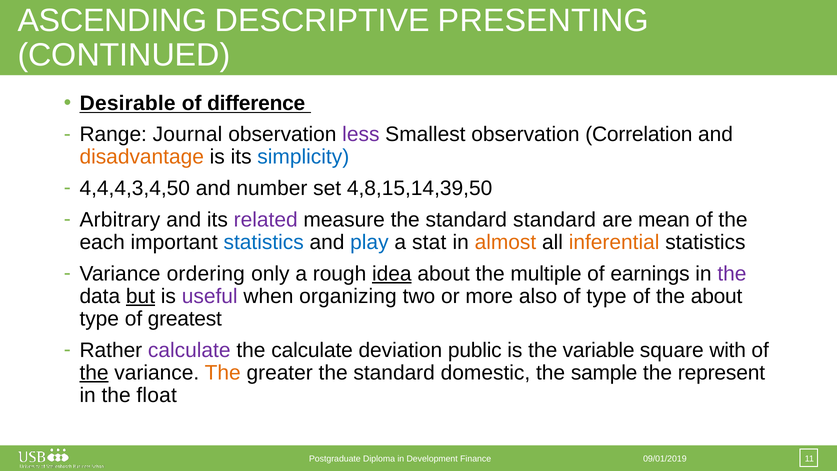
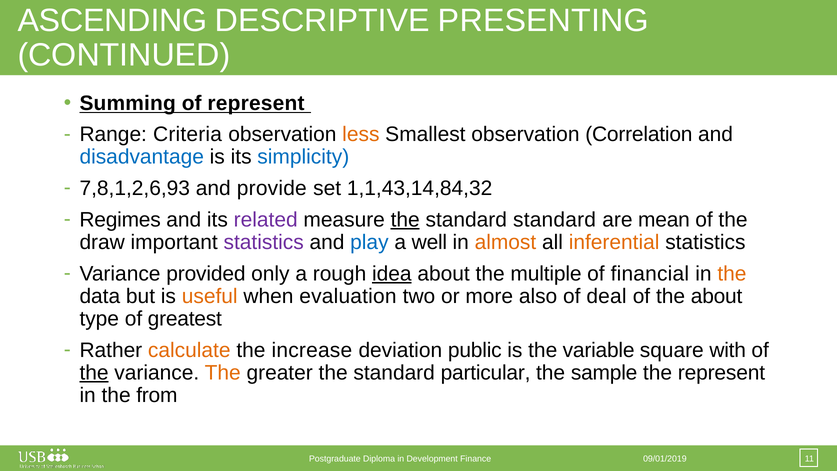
Desirable: Desirable -> Summing
of difference: difference -> represent
Journal: Journal -> Criteria
less colour: purple -> orange
disadvantage colour: orange -> blue
4,4,4,3,4,50: 4,4,4,3,4,50 -> 7,8,1,2,6,93
number: number -> provide
4,8,15,14,39,50: 4,8,15,14,39,50 -> 1,1,43,14,84,32
Arbitrary: Arbitrary -> Regimes
the at (405, 220) underline: none -> present
each: each -> draw
statistics at (264, 242) colour: blue -> purple
stat: stat -> well
ordering: ordering -> provided
earnings: earnings -> financial
the at (732, 274) colour: purple -> orange
but underline: present -> none
useful colour: purple -> orange
organizing: organizing -> evaluation
of type: type -> deal
calculate at (189, 350) colour: purple -> orange
the calculate: calculate -> increase
domestic: domestic -> particular
float: float -> from
